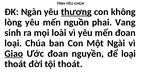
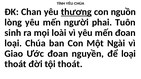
Ngàn: Ngàn -> Chan
không: không -> nguồn
nguồn: nguồn -> người
Vang: Vang -> Tuôn
Giao underline: present -> none
